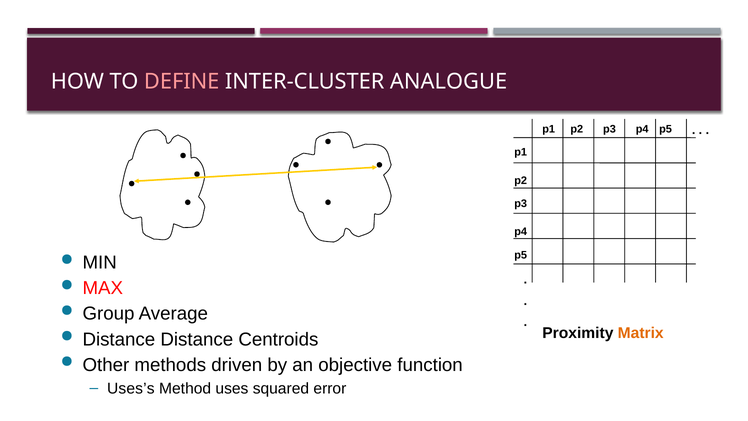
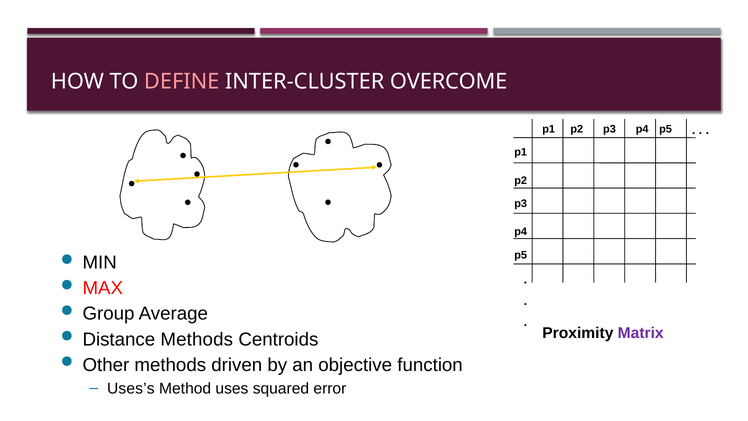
ANALOGUE: ANALOGUE -> OVERCOME
Matrix colour: orange -> purple
Distance Distance: Distance -> Methods
